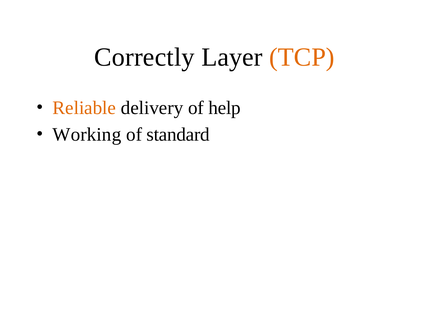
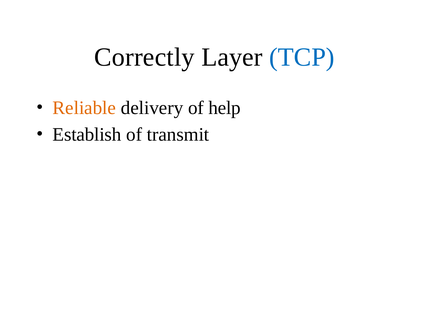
TCP colour: orange -> blue
Working: Working -> Establish
standard: standard -> transmit
